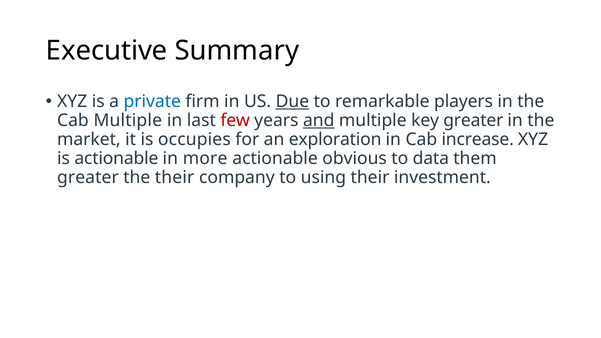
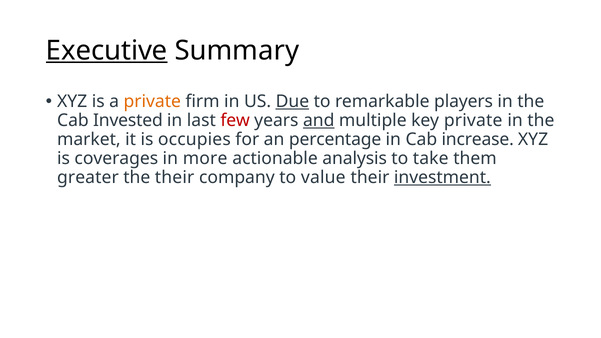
Executive underline: none -> present
private at (152, 102) colour: blue -> orange
Cab Multiple: Multiple -> Invested
key greater: greater -> private
exploration: exploration -> percentage
is actionable: actionable -> coverages
obvious: obvious -> analysis
data: data -> take
using: using -> value
investment underline: none -> present
